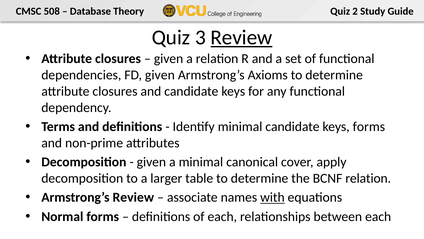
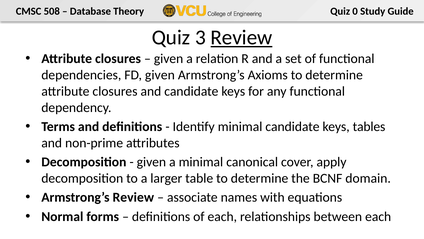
2: 2 -> 0
keys forms: forms -> tables
BCNF relation: relation -> domain
with underline: present -> none
